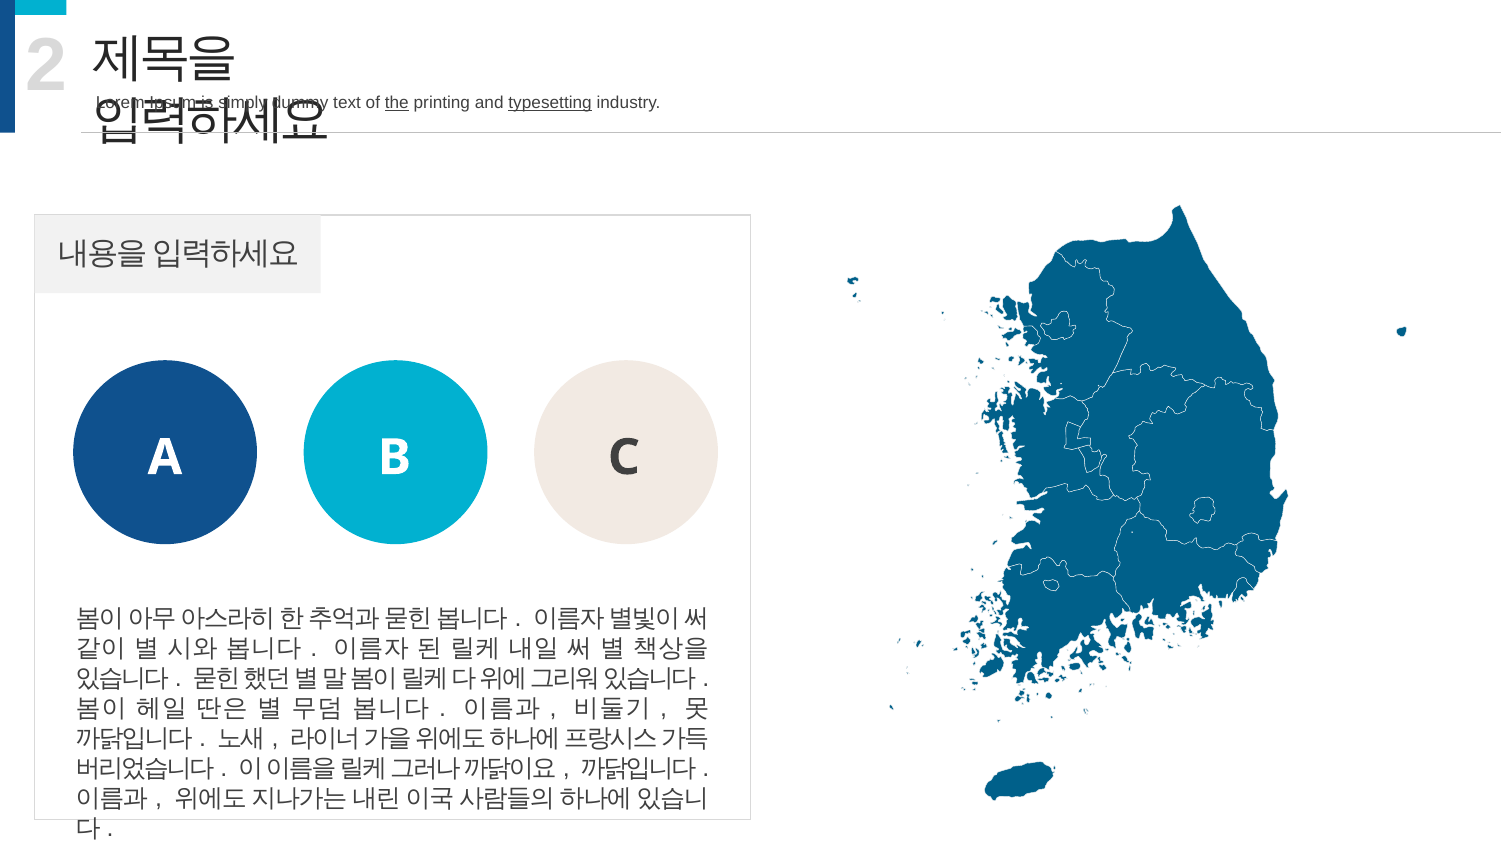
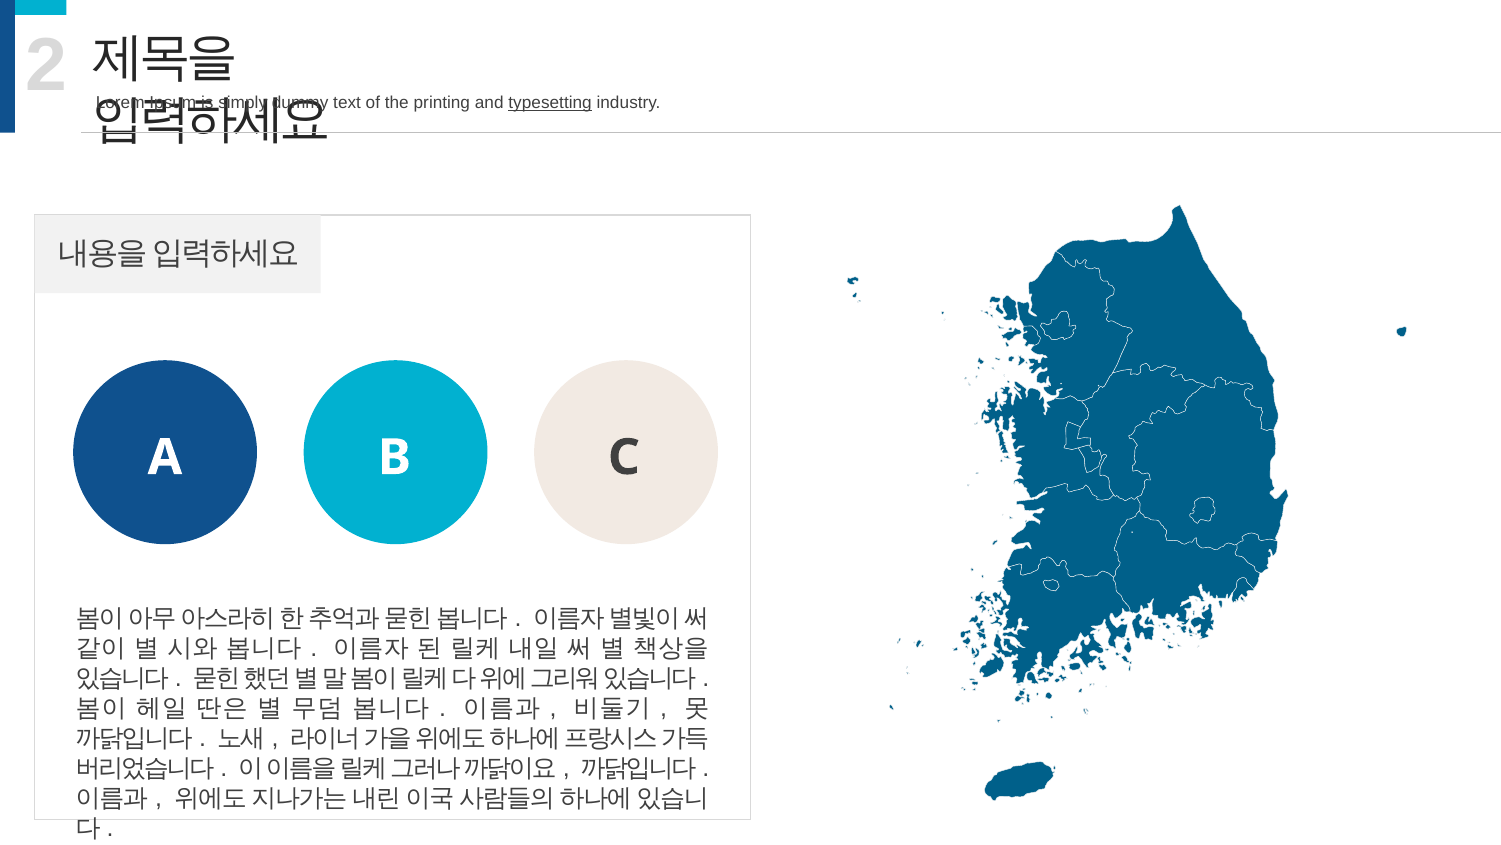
the underline: present -> none
